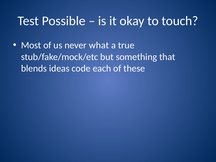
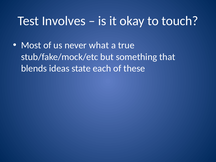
Possible: Possible -> Involves
code: code -> state
